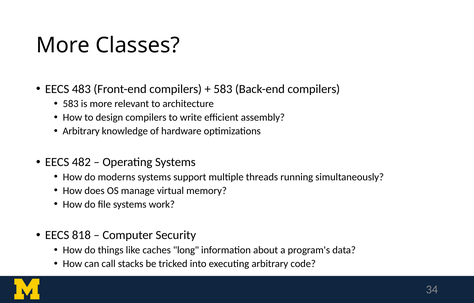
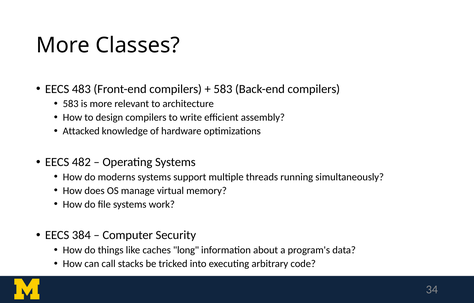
Arbitrary at (81, 131): Arbitrary -> Attacked
818: 818 -> 384
